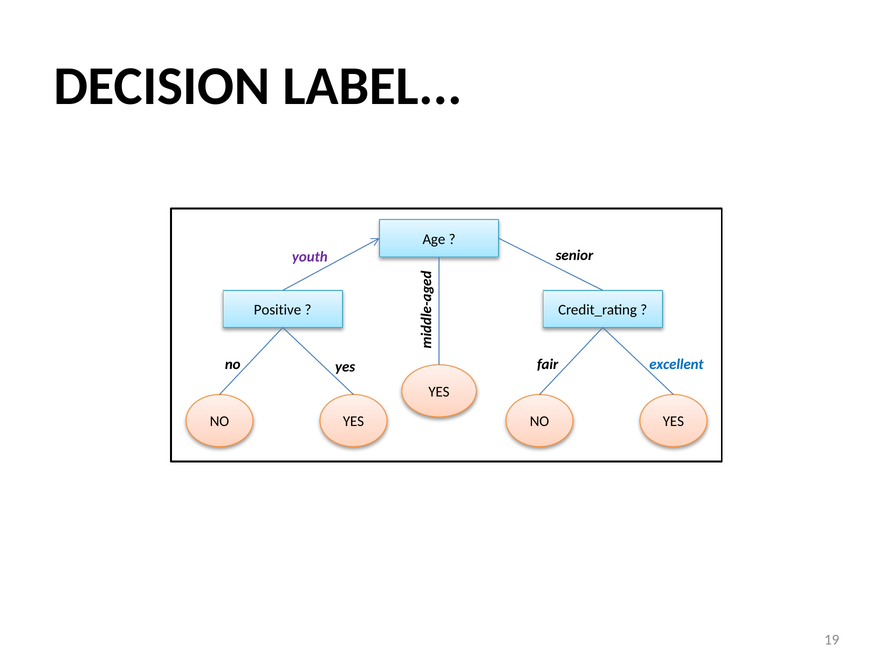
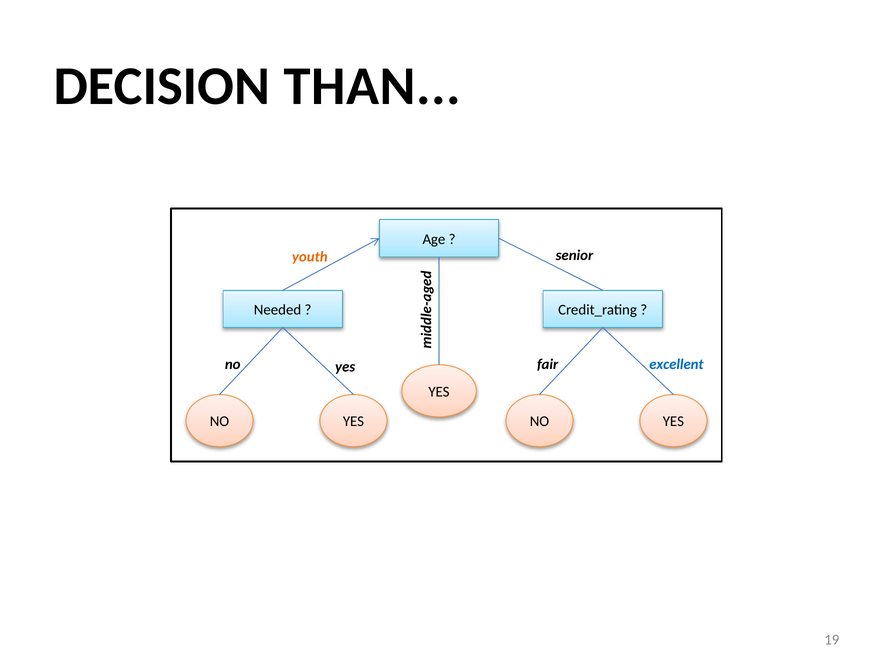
LABEL: LABEL -> THAN
youth colour: purple -> orange
Positive: Positive -> Needed
